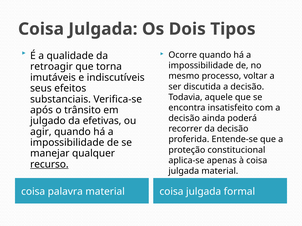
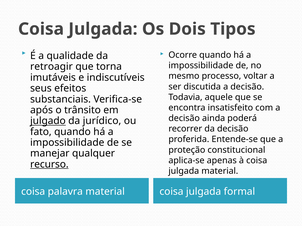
julgado underline: none -> present
efetivas: efetivas -> jurídico
agir: agir -> fato
